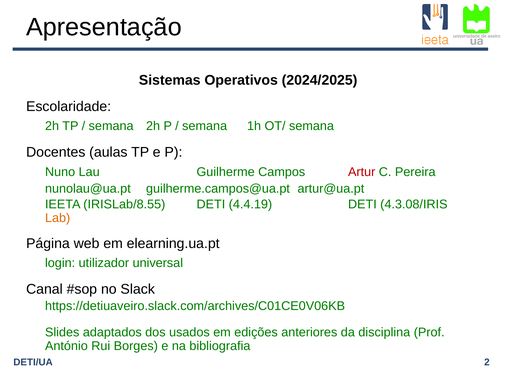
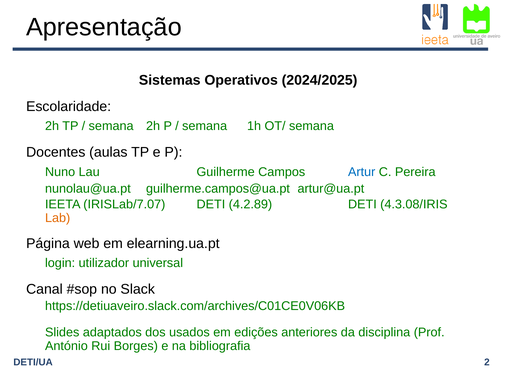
Artur colour: red -> blue
IRISLab/8.55: IRISLab/8.55 -> IRISLab/7.07
4.4.19: 4.4.19 -> 4.2.89
